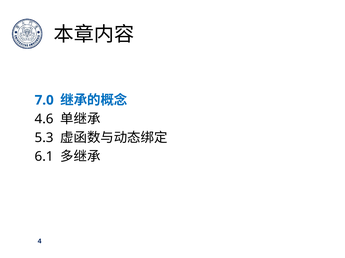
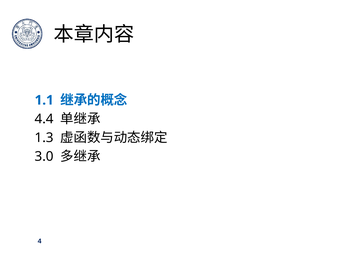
7.0: 7.0 -> 1.1
4.6: 4.6 -> 4.4
5.3: 5.3 -> 1.3
6.1: 6.1 -> 3.0
